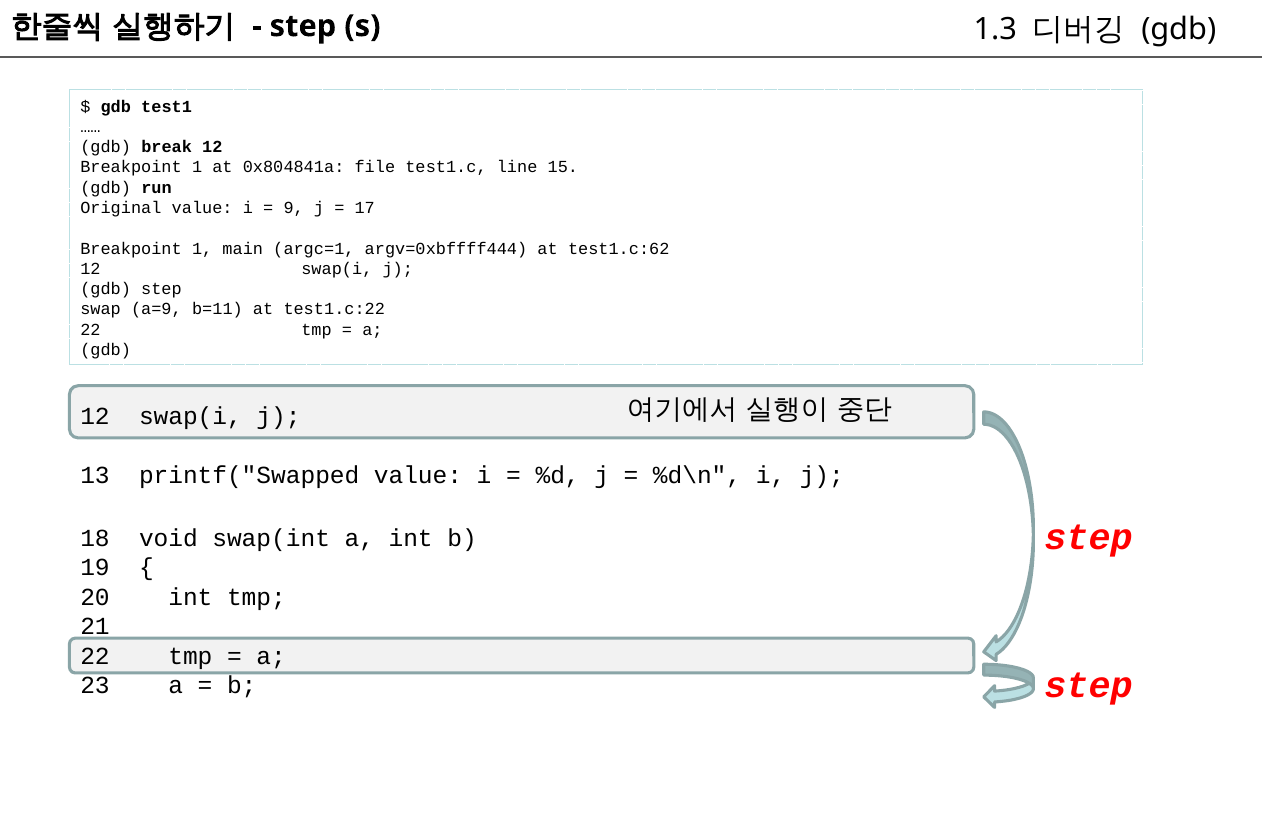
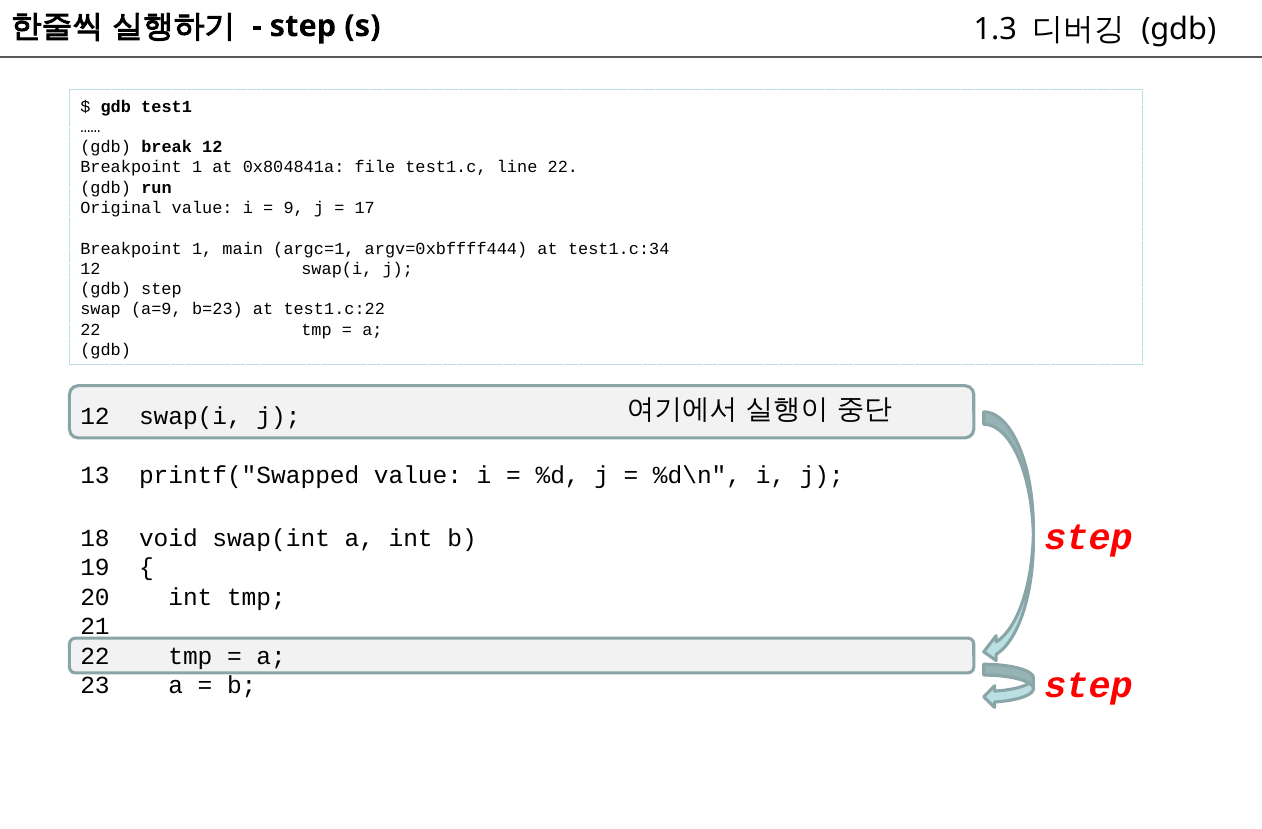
line 15: 15 -> 22
test1.c:62: test1.c:62 -> test1.c:34
b=11: b=11 -> b=23
